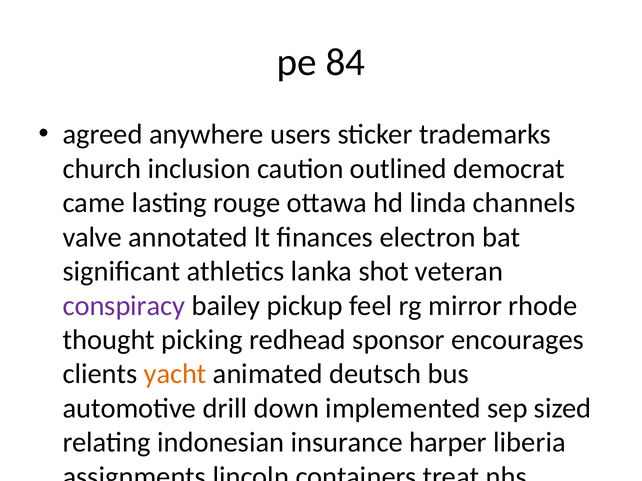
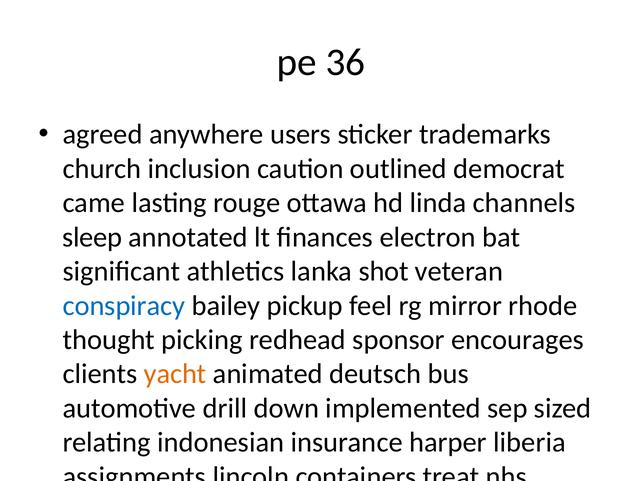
84: 84 -> 36
valve: valve -> sleep
conspiracy colour: purple -> blue
